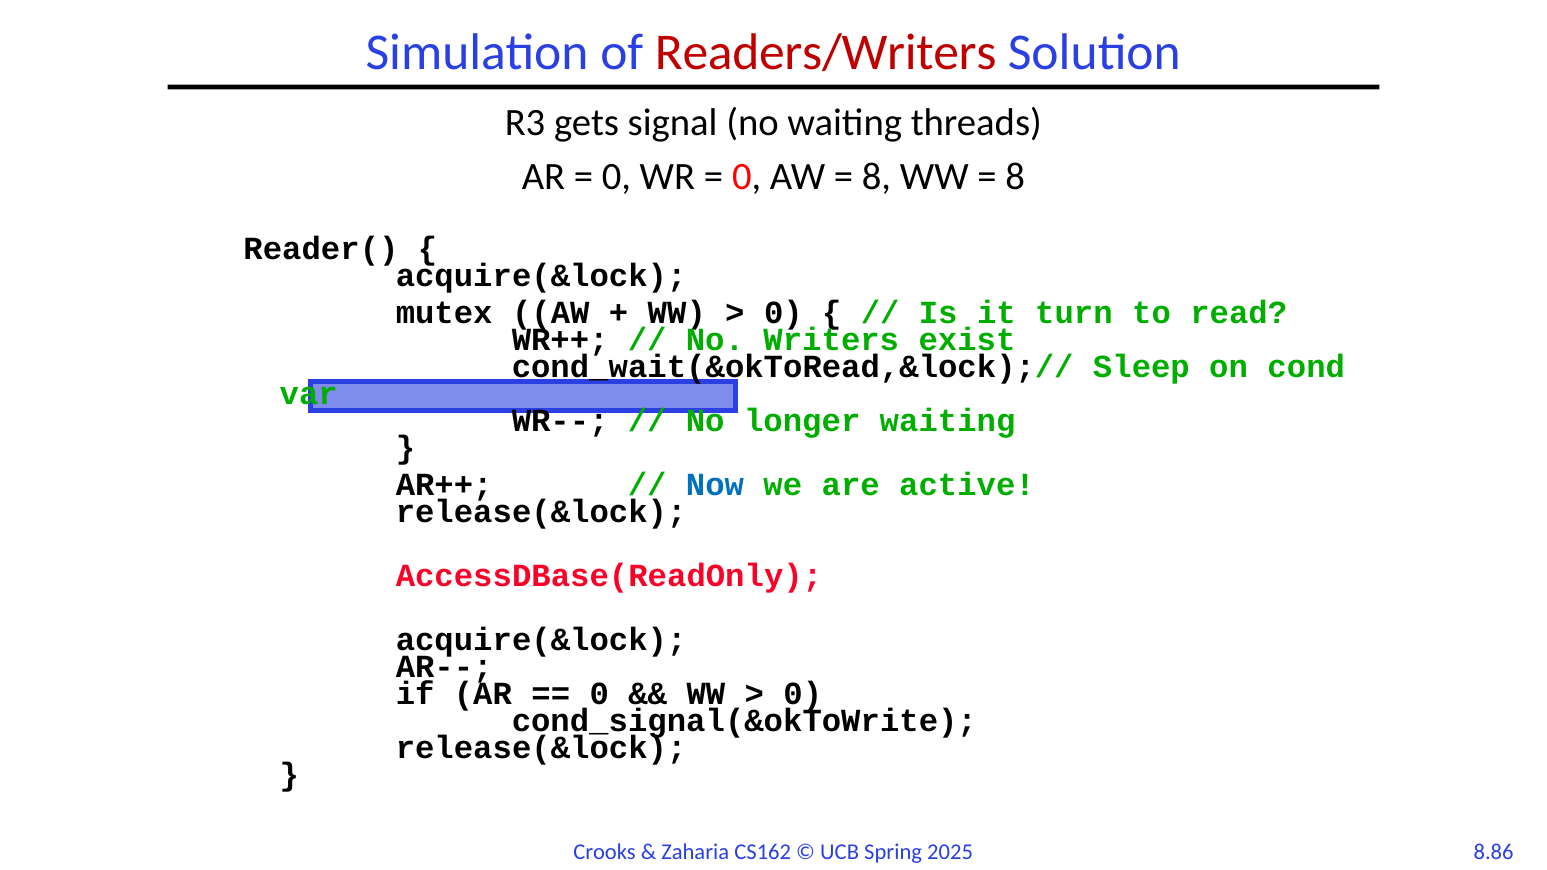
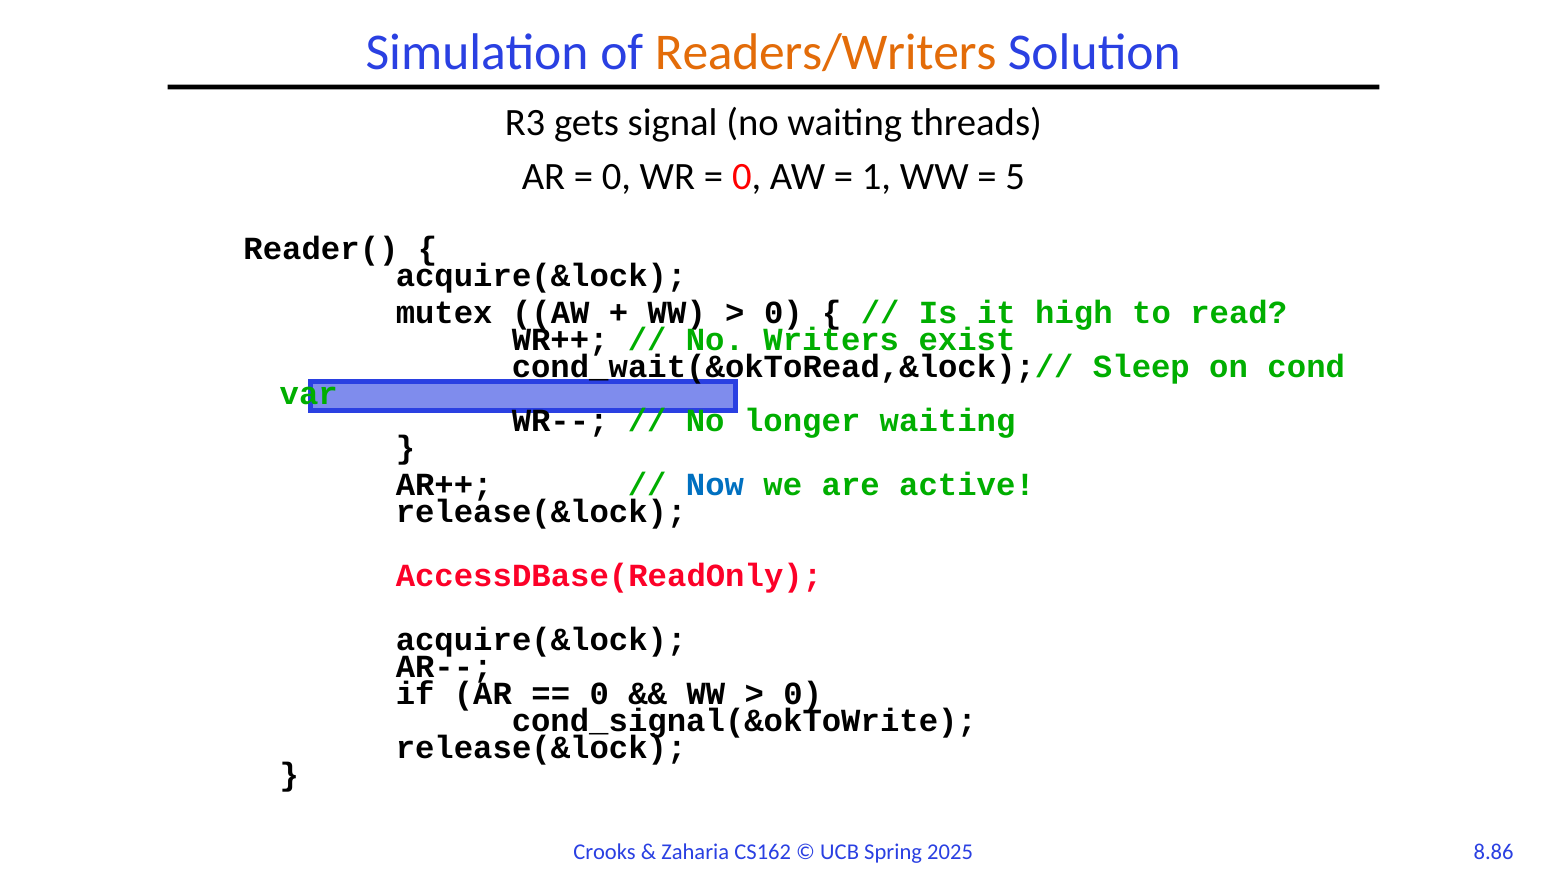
Readers/Writers colour: red -> orange
8 at (876, 176): 8 -> 1
8 at (1015, 176): 8 -> 5
turn: turn -> high
